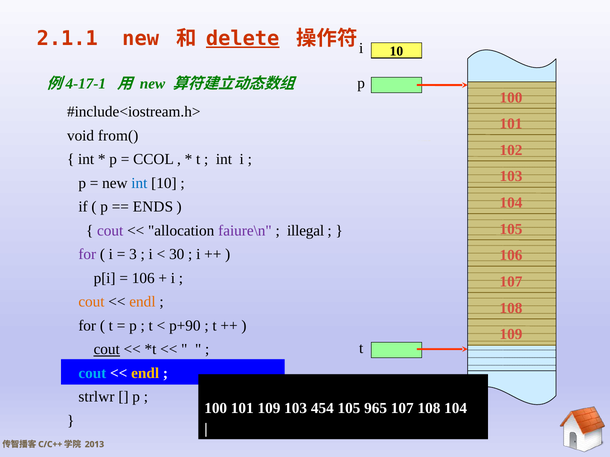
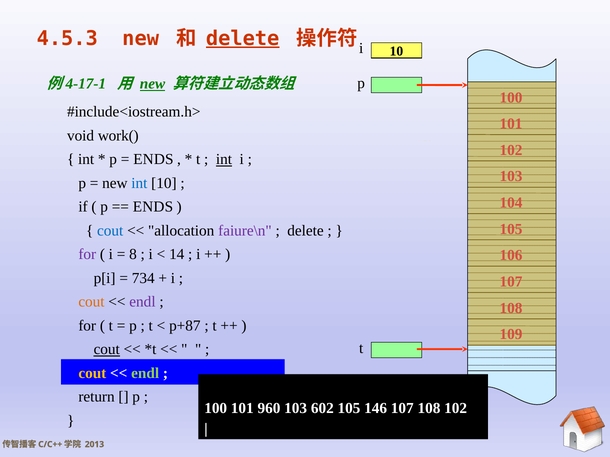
2.1.1: 2.1.1 -> 4.5.3
new at (152, 84) underline: none -> present
from(: from( -> work(
CCOL at (153, 160): CCOL -> ENDS
int at (224, 160) underline: none -> present
cout at (110, 231) colour: purple -> blue
illegal at (306, 231): illegal -> delete
3: 3 -> 8
30: 30 -> 14
106 at (143, 278): 106 -> 734
endl at (142, 302) colour: orange -> purple
p+90: p+90 -> p+87
cout at (92, 374) colour: light blue -> yellow
endl at (145, 374) colour: yellow -> light green
strlwr: strlwr -> return
101 109: 109 -> 960
454: 454 -> 602
965: 965 -> 146
108 104: 104 -> 102
